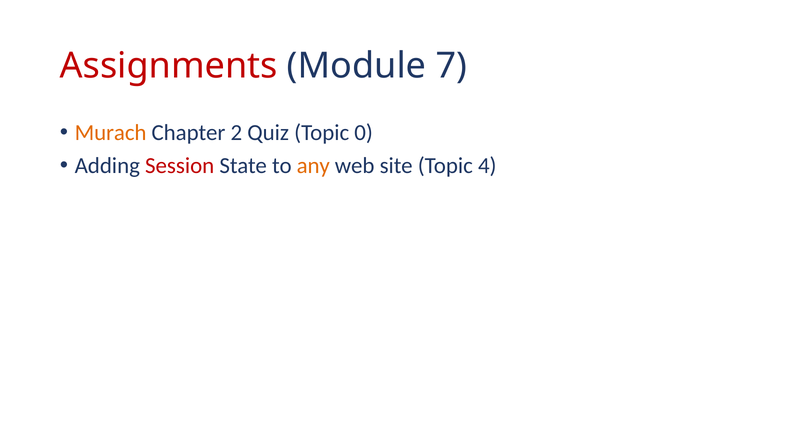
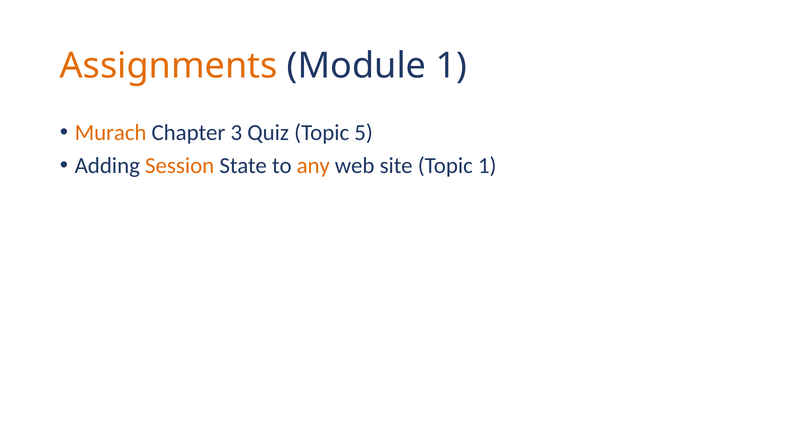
Assignments colour: red -> orange
Module 7: 7 -> 1
2: 2 -> 3
0: 0 -> 5
Session colour: red -> orange
Topic 4: 4 -> 1
